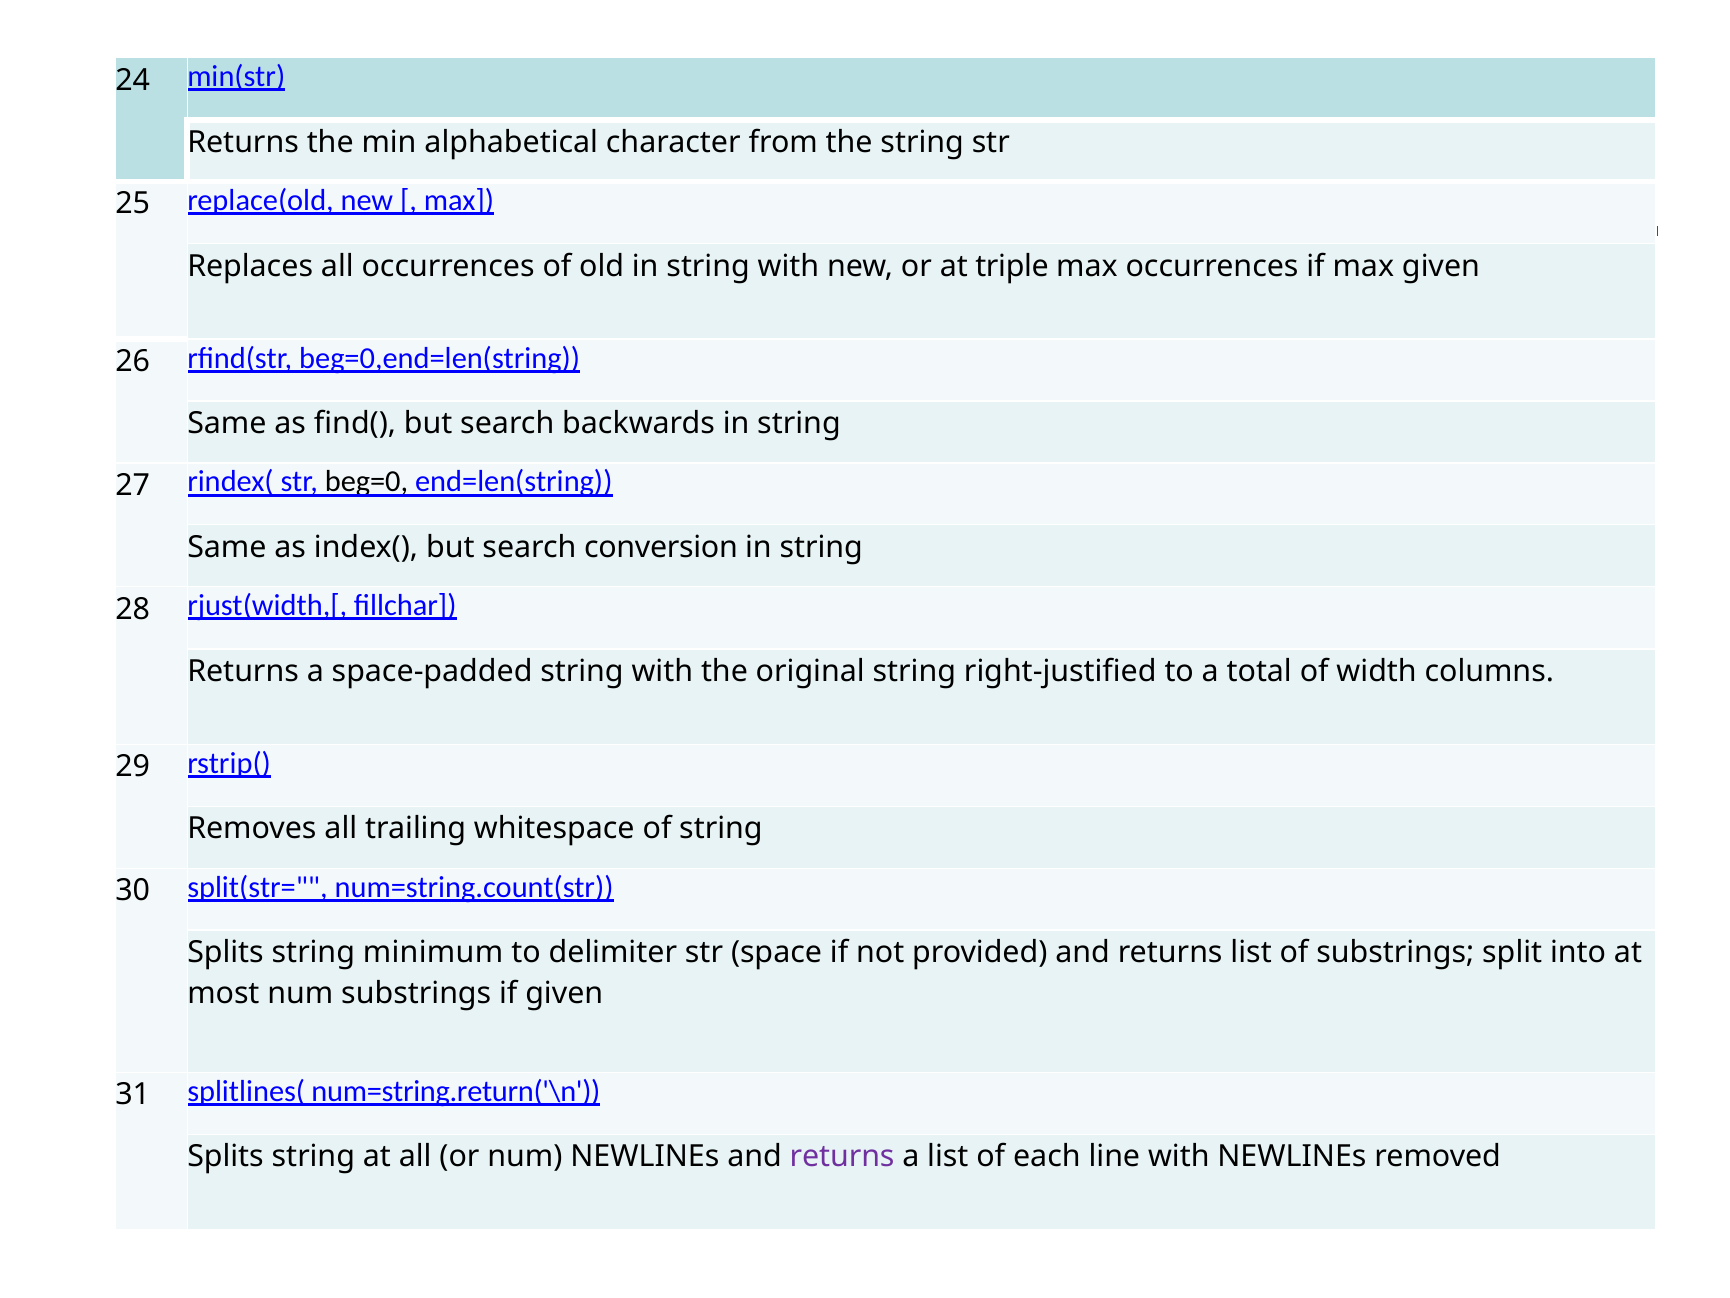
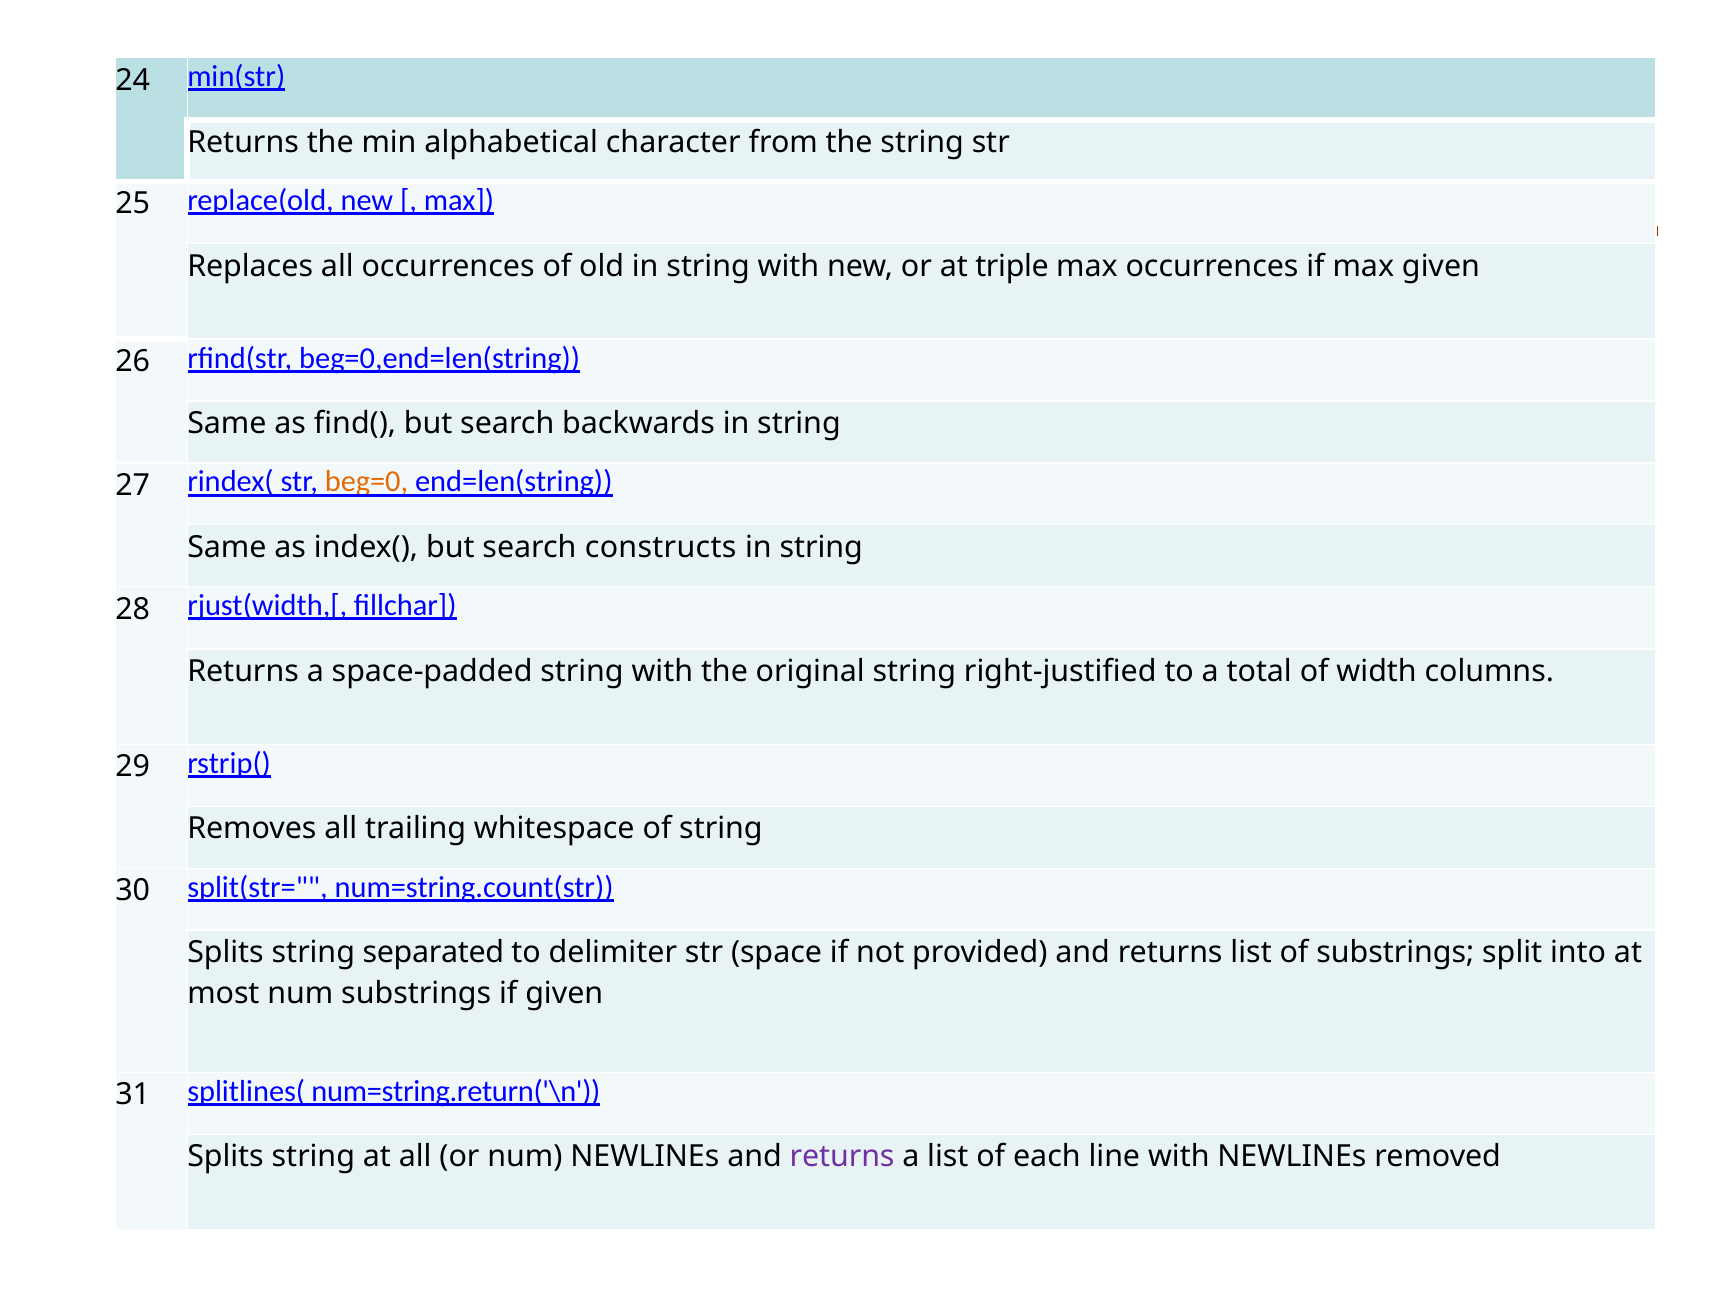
beg=0 colour: black -> orange
conversion: conversion -> constructs
minimum: minimum -> separated
